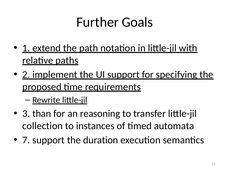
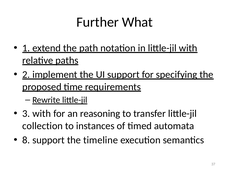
Goals: Goals -> What
3 than: than -> with
7: 7 -> 8
duration: duration -> timeline
